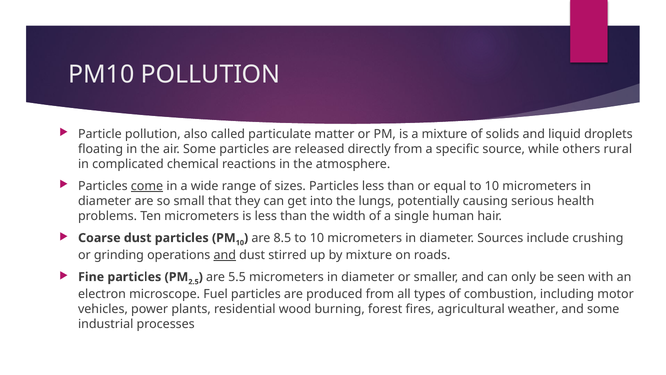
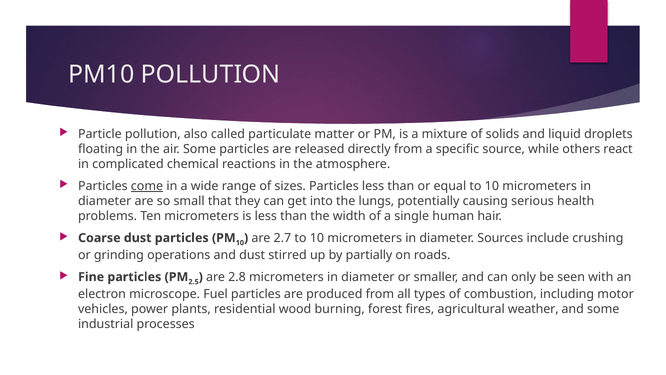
rural: rural -> react
8.5: 8.5 -> 2.7
and at (225, 255) underline: present -> none
by mixture: mixture -> partially
5.5: 5.5 -> 2.8
